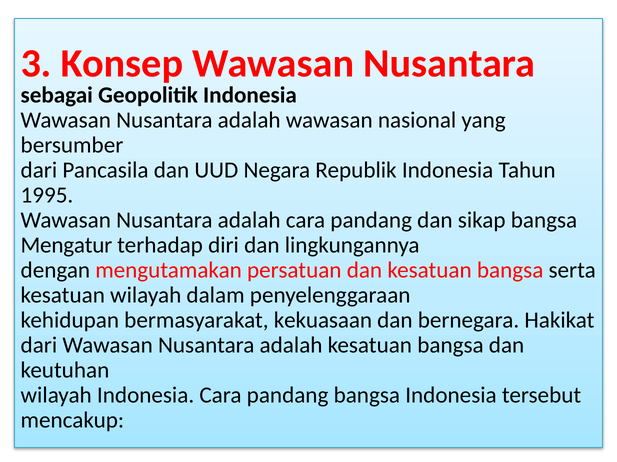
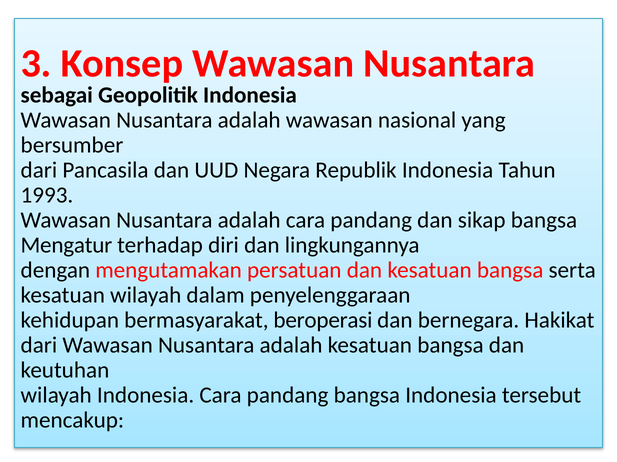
1995: 1995 -> 1993
kekuasaan: kekuasaan -> beroperasi
